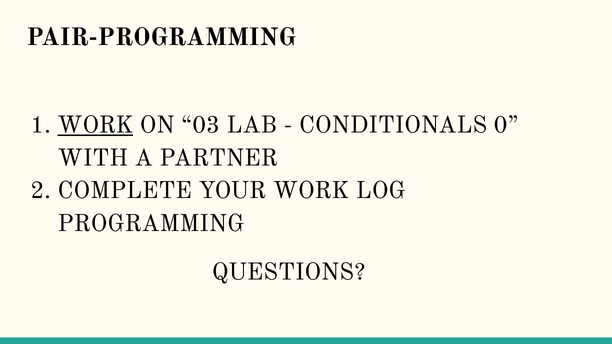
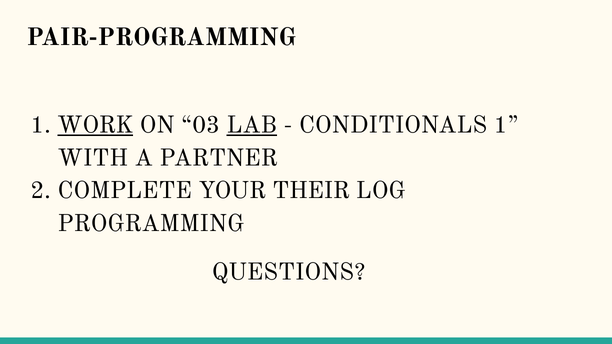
LAB underline: none -> present
CONDITIONALS 0: 0 -> 1
YOUR WORK: WORK -> THEIR
